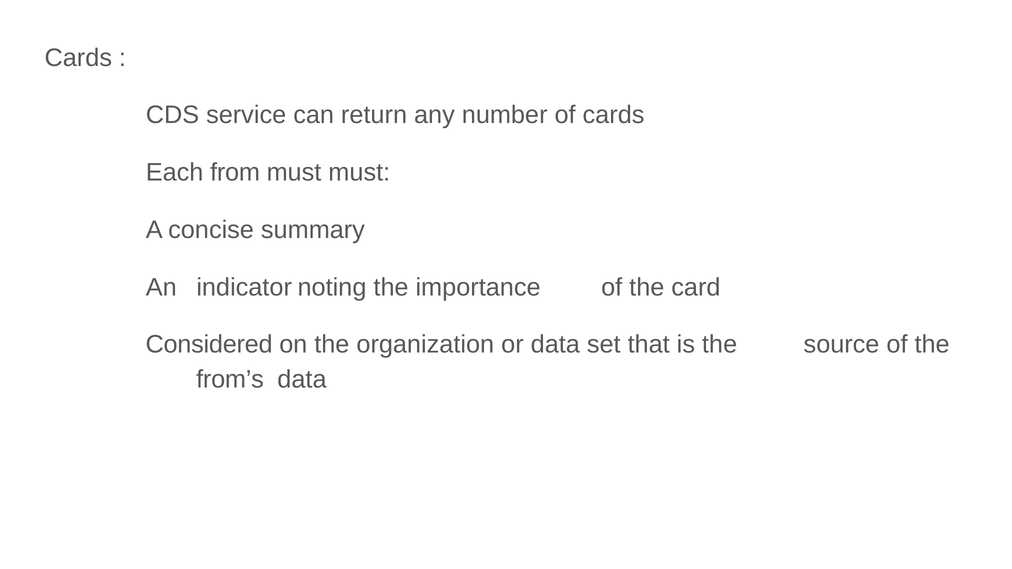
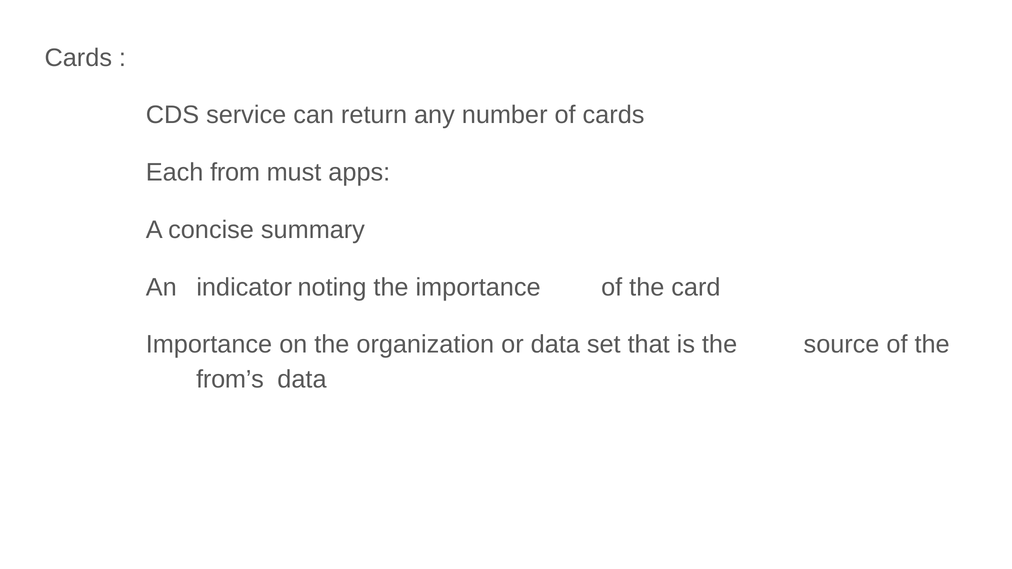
must must: must -> apps
Considered at (209, 345): Considered -> Importance
